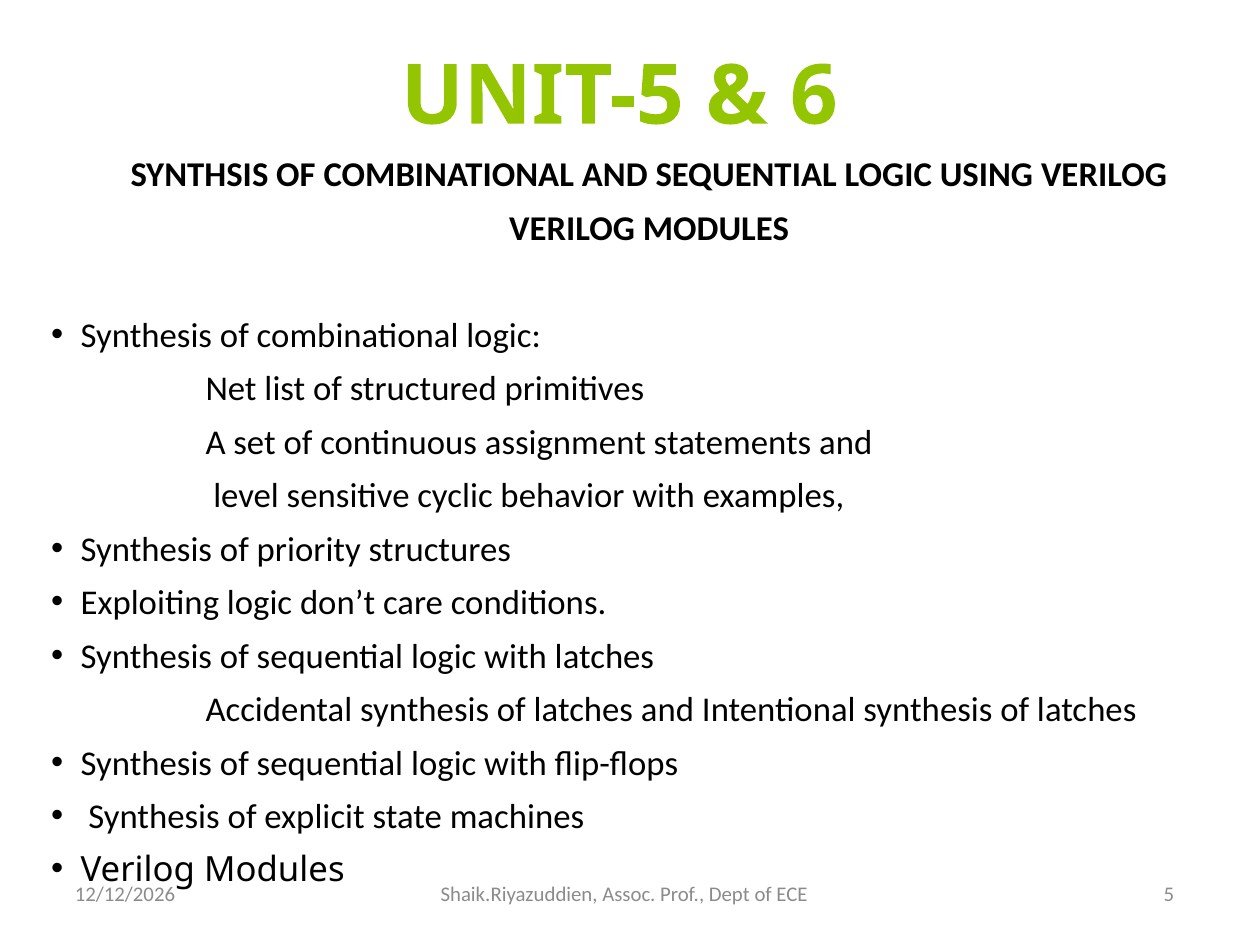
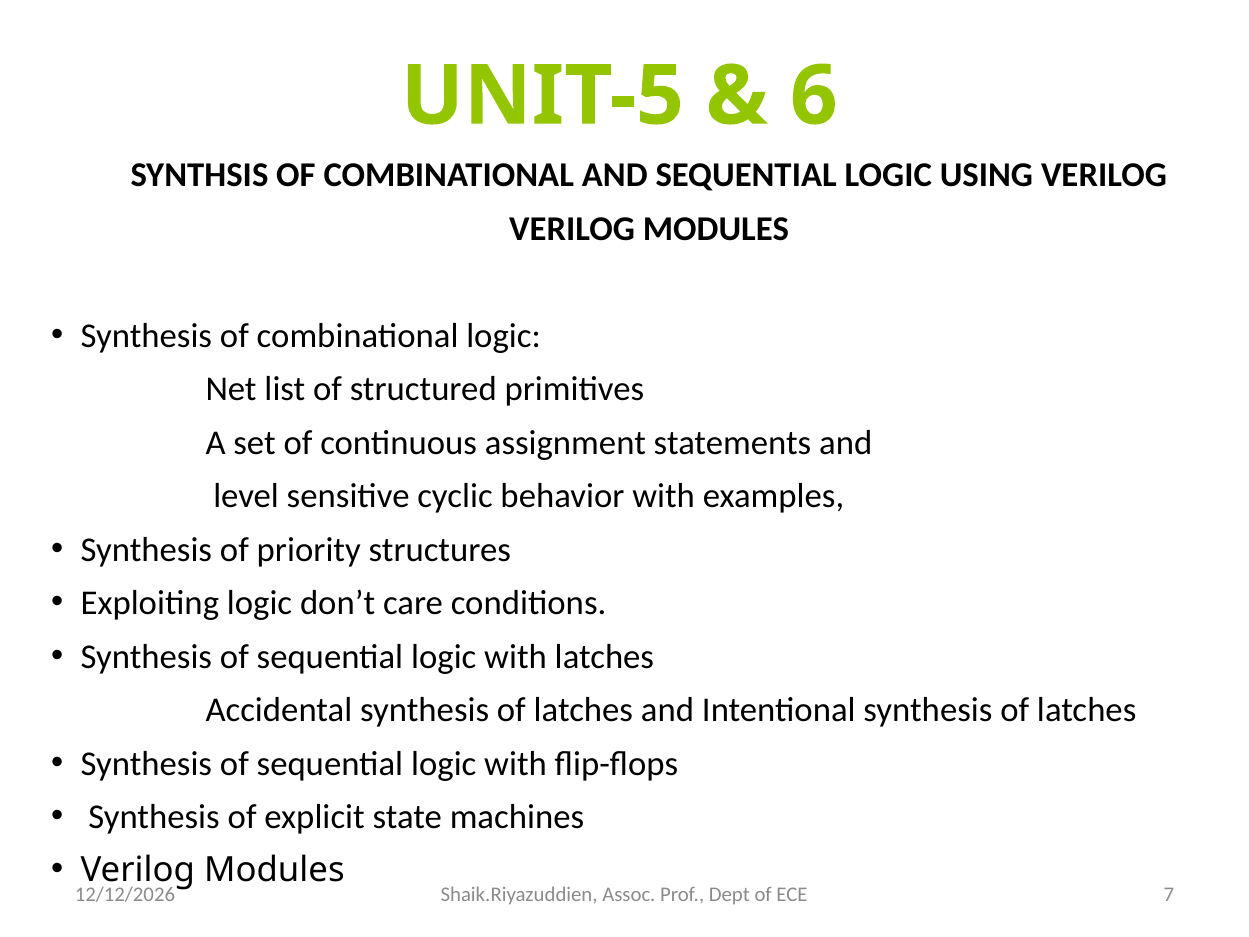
5: 5 -> 7
